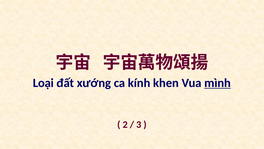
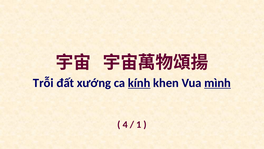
Loại: Loại -> Trỗi
kính underline: none -> present
2: 2 -> 4
3: 3 -> 1
